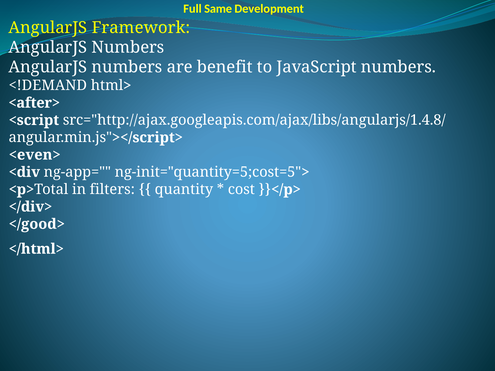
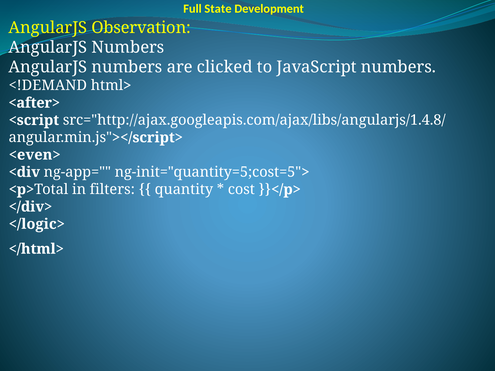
Same: Same -> State
Framework: Framework -> Observation
benefit: benefit -> clicked
</good>: </good> -> </logic>
